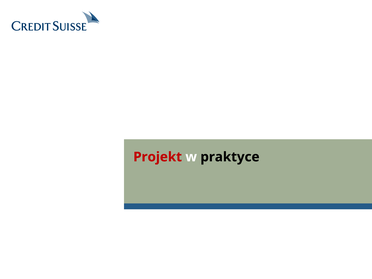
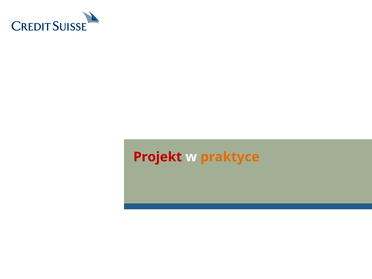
praktyce colour: black -> orange
